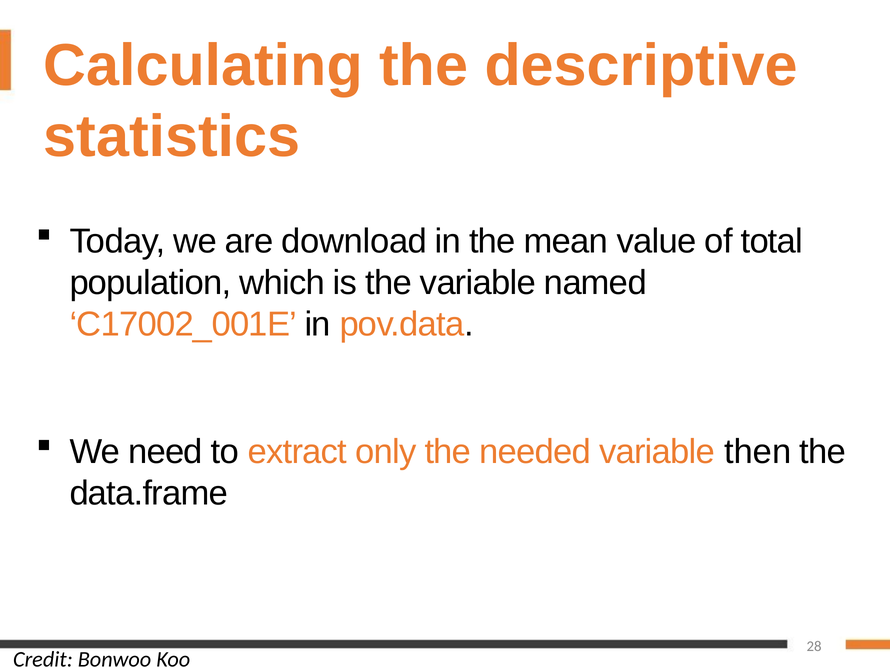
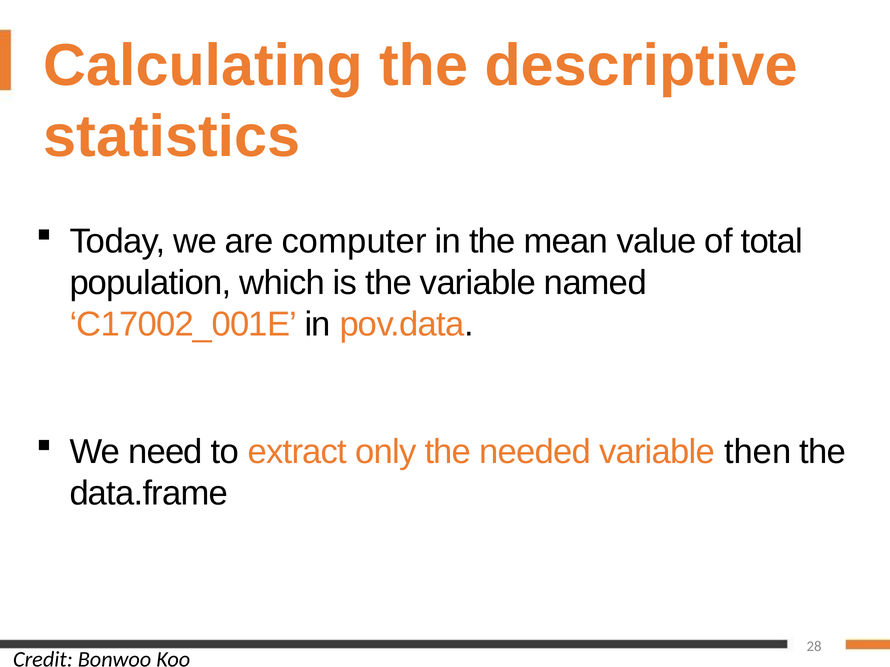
download: download -> computer
